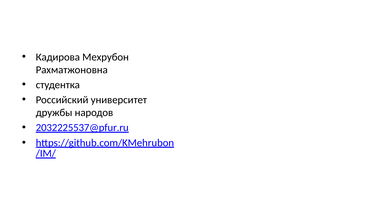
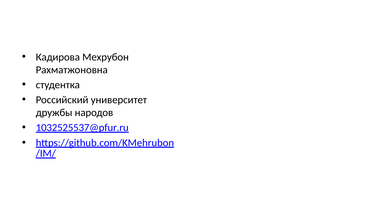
2032225537@pfur.ru: 2032225537@pfur.ru -> 1032525537@pfur.ru
